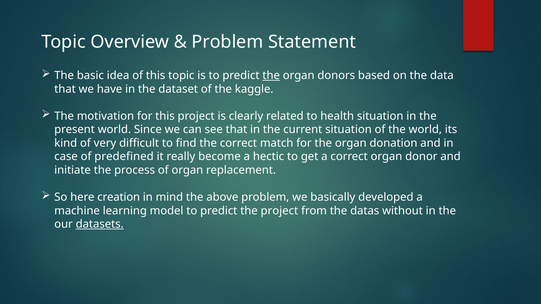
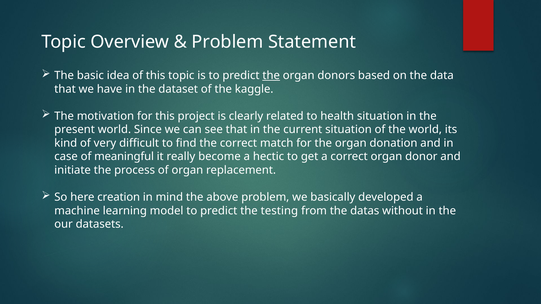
predefined: predefined -> meaningful
the project: project -> testing
datasets underline: present -> none
